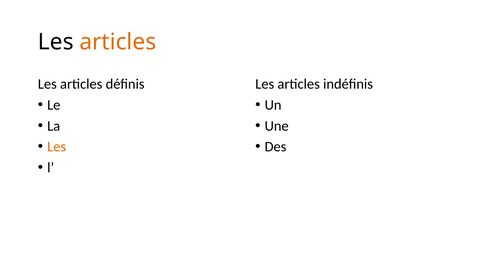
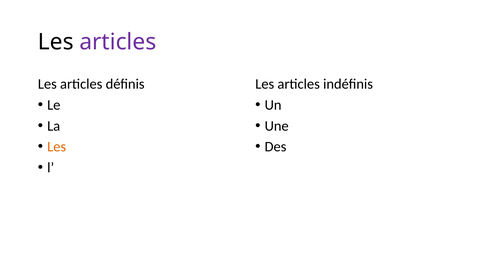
articles at (118, 42) colour: orange -> purple
